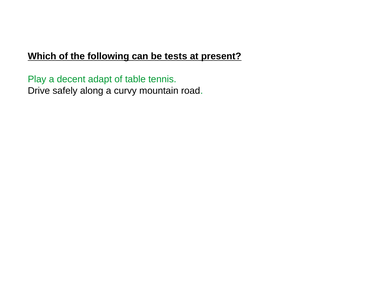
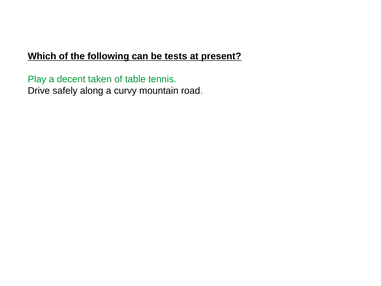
adapt: adapt -> taken
